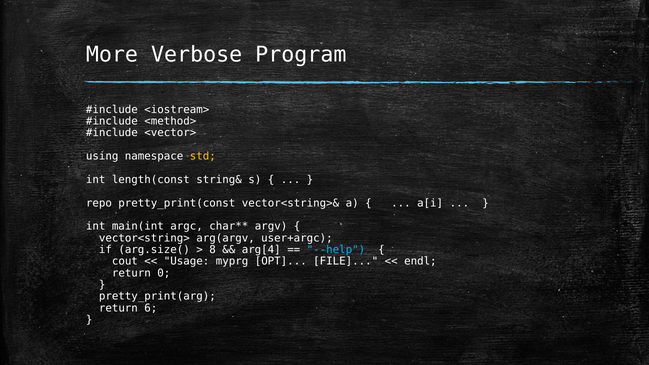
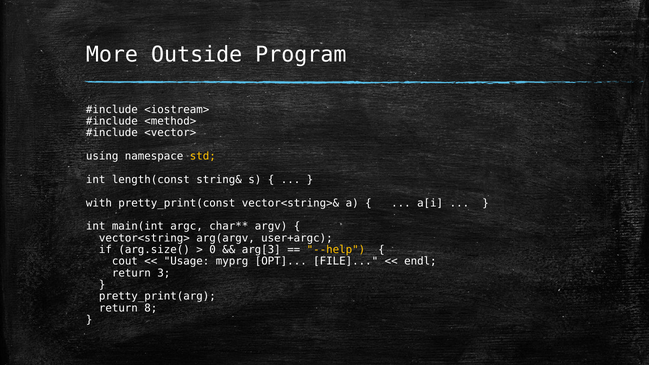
Verbose: Verbose -> Outside
repo: repo -> with
8: 8 -> 0
arg[4: arg[4 -> arg[3
--help colour: light blue -> yellow
0: 0 -> 3
6: 6 -> 8
